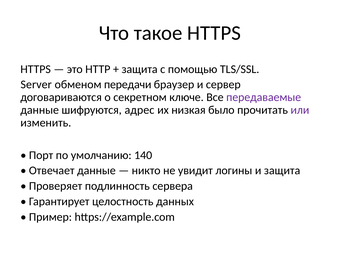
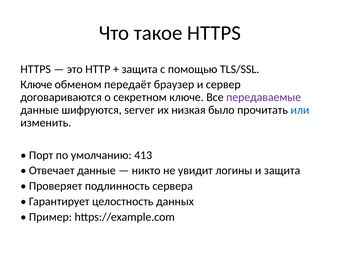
Server at (36, 85): Server -> Ключе
передачи: передачи -> передаёт
адрес: адрес -> server
или colour: purple -> blue
140: 140 -> 413
